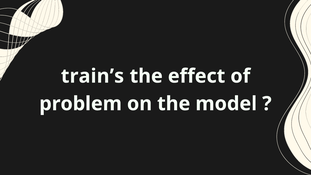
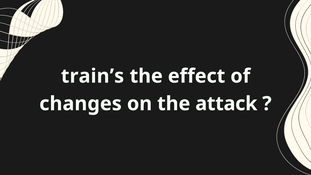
problem: problem -> changes
model: model -> attack
